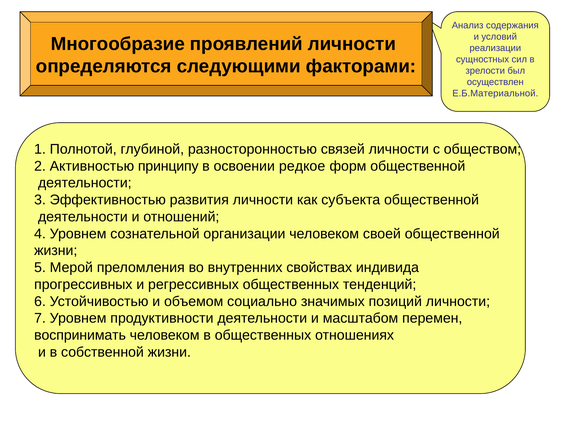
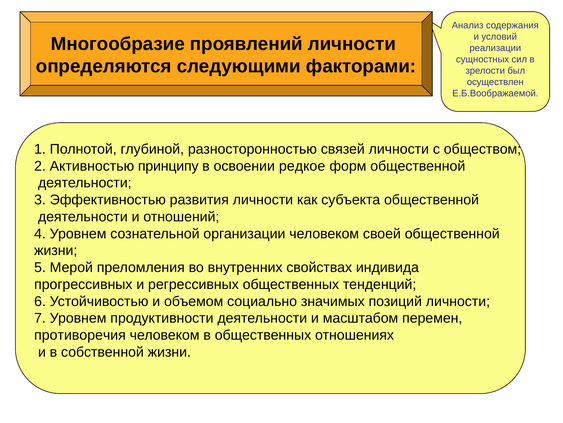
Е.Б.Материальной: Е.Б.Материальной -> Е.Б.Воображаемой
воспринимать: воспринимать -> противоречия
